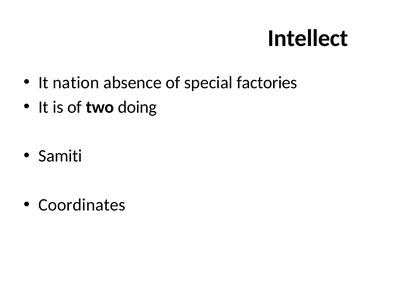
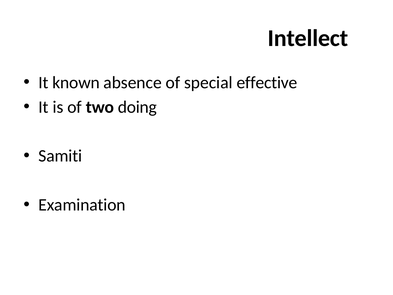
nation: nation -> known
factories: factories -> effective
Coordinates: Coordinates -> Examination
